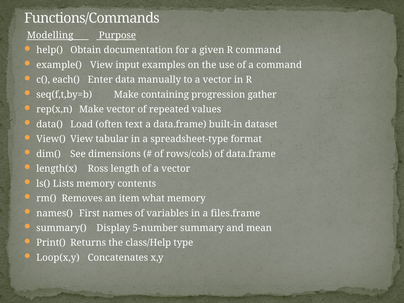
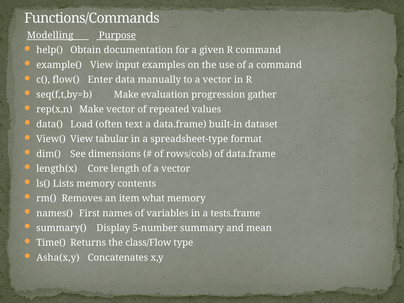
each(: each( -> flow(
containing: containing -> evaluation
Ross: Ross -> Core
files.frame: files.frame -> tests.frame
Print(: Print( -> Time(
class/Help: class/Help -> class/Flow
Loop(x,y: Loop(x,y -> Asha(x,y
